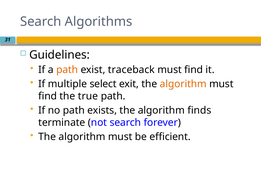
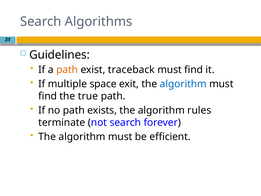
select: select -> space
algorithm at (183, 84) colour: orange -> blue
finds: finds -> rules
